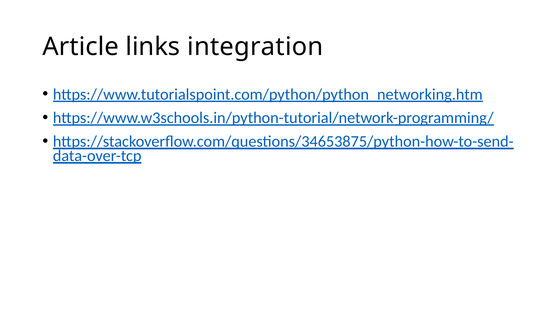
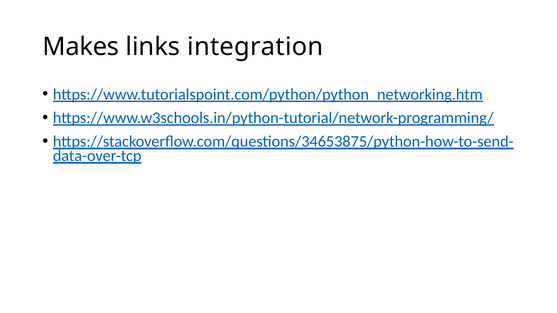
Article: Article -> Makes
